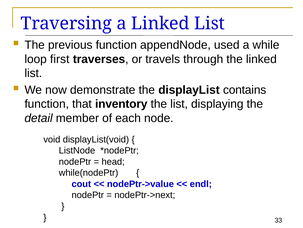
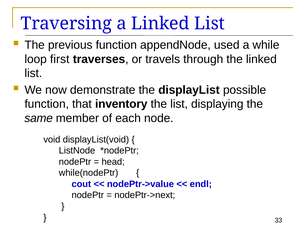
contains: contains -> possible
detail: detail -> same
